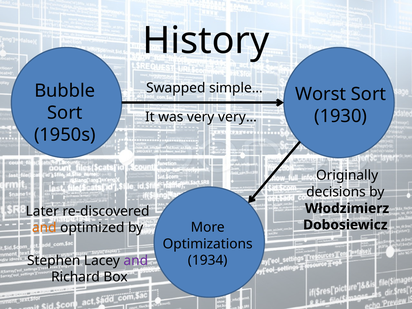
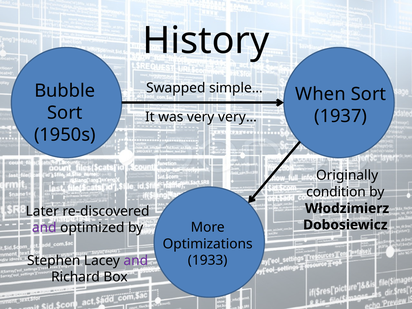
Worst: Worst -> When
1930: 1930 -> 1937
decisions: decisions -> condition
and at (44, 228) colour: orange -> purple
1934: 1934 -> 1933
